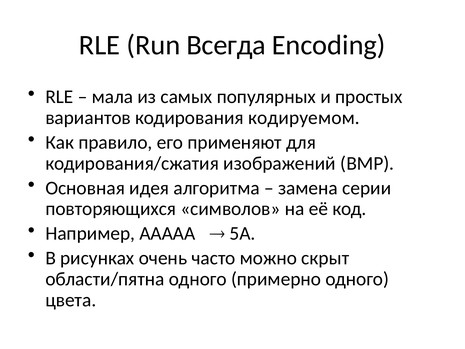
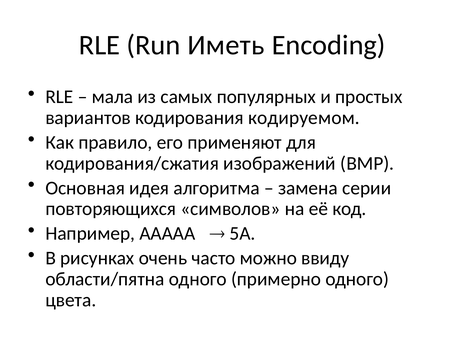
Всегда: Всегда -> Иметь
скрыт: скрыт -> ввиду
